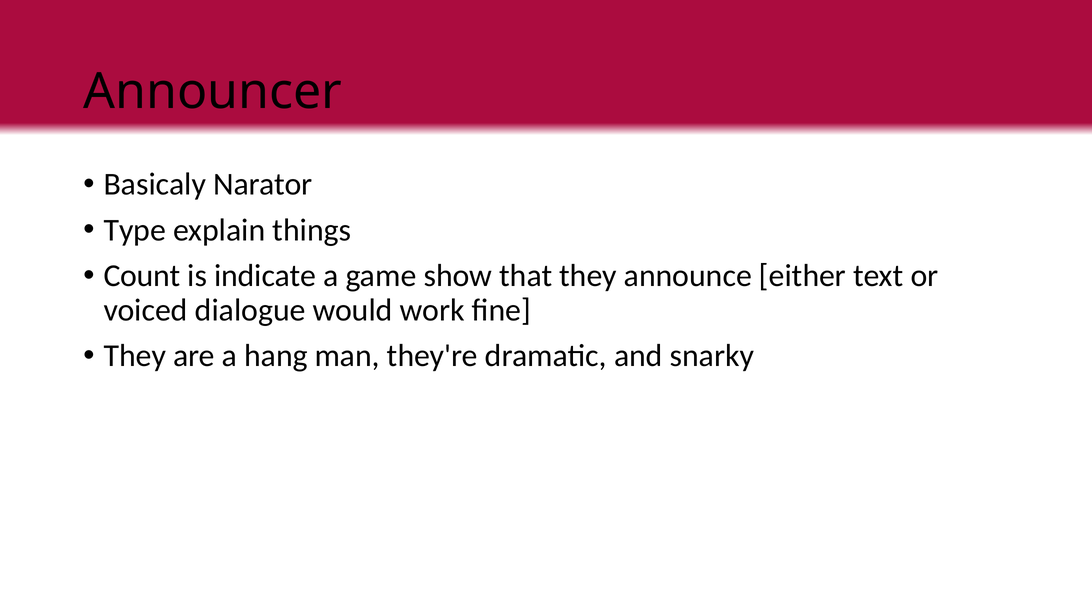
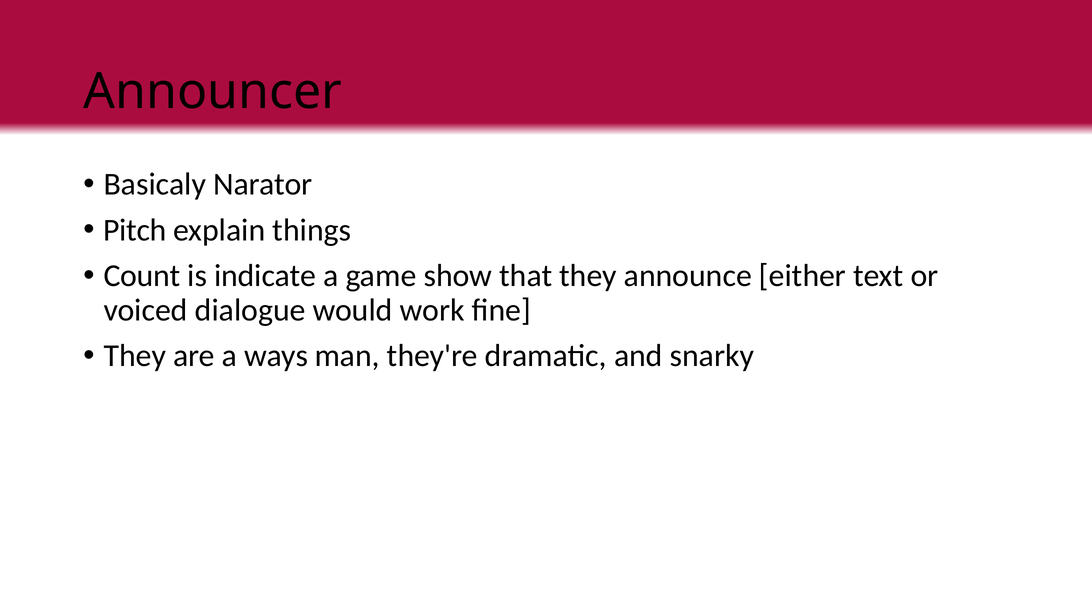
Type: Type -> Pitch
hang: hang -> ways
